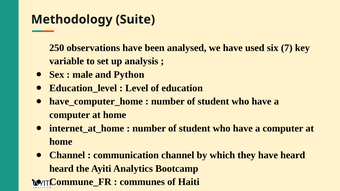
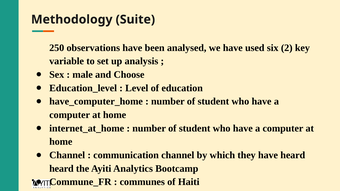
7: 7 -> 2
Python: Python -> Choose
